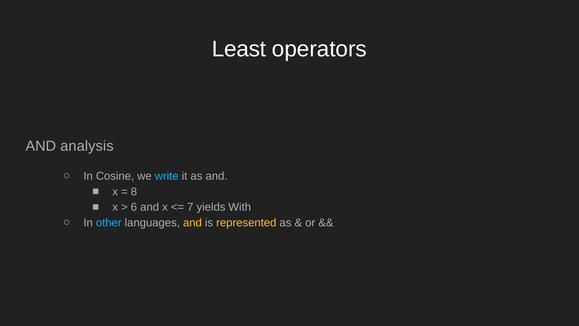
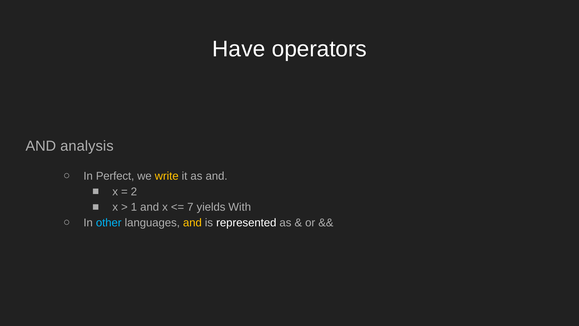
Least: Least -> Have
Cosine: Cosine -> Perfect
write colour: light blue -> yellow
8: 8 -> 2
6: 6 -> 1
represented colour: yellow -> white
